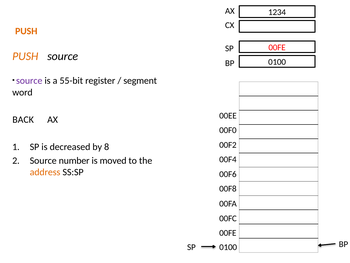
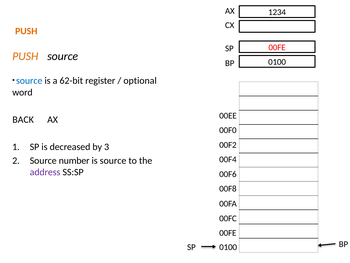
source at (29, 80) colour: purple -> blue
55-bit: 55-bit -> 62-bit
segment: segment -> optional
8: 8 -> 3
is moved: moved -> source
address colour: orange -> purple
